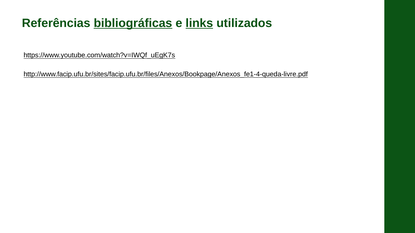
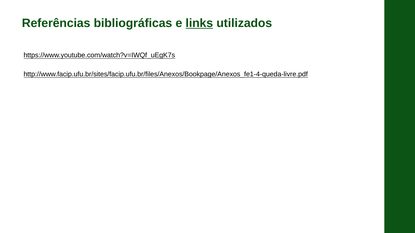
bibliográficas underline: present -> none
